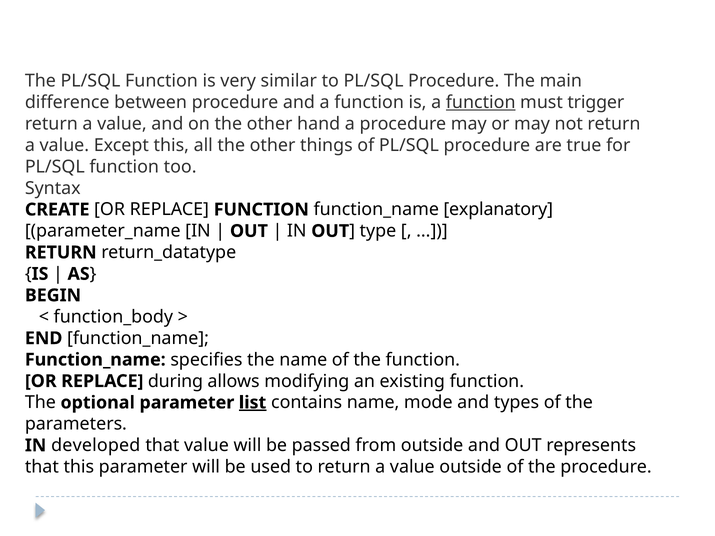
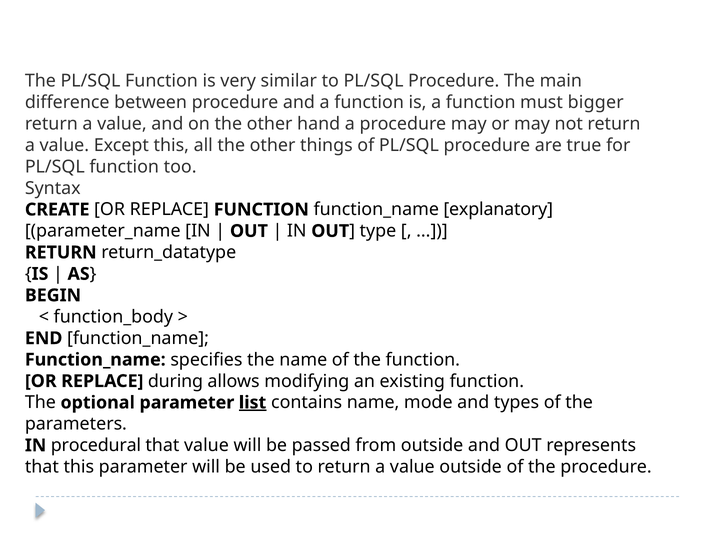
function at (481, 102) underline: present -> none
trigger: trigger -> bigger
developed: developed -> procedural
